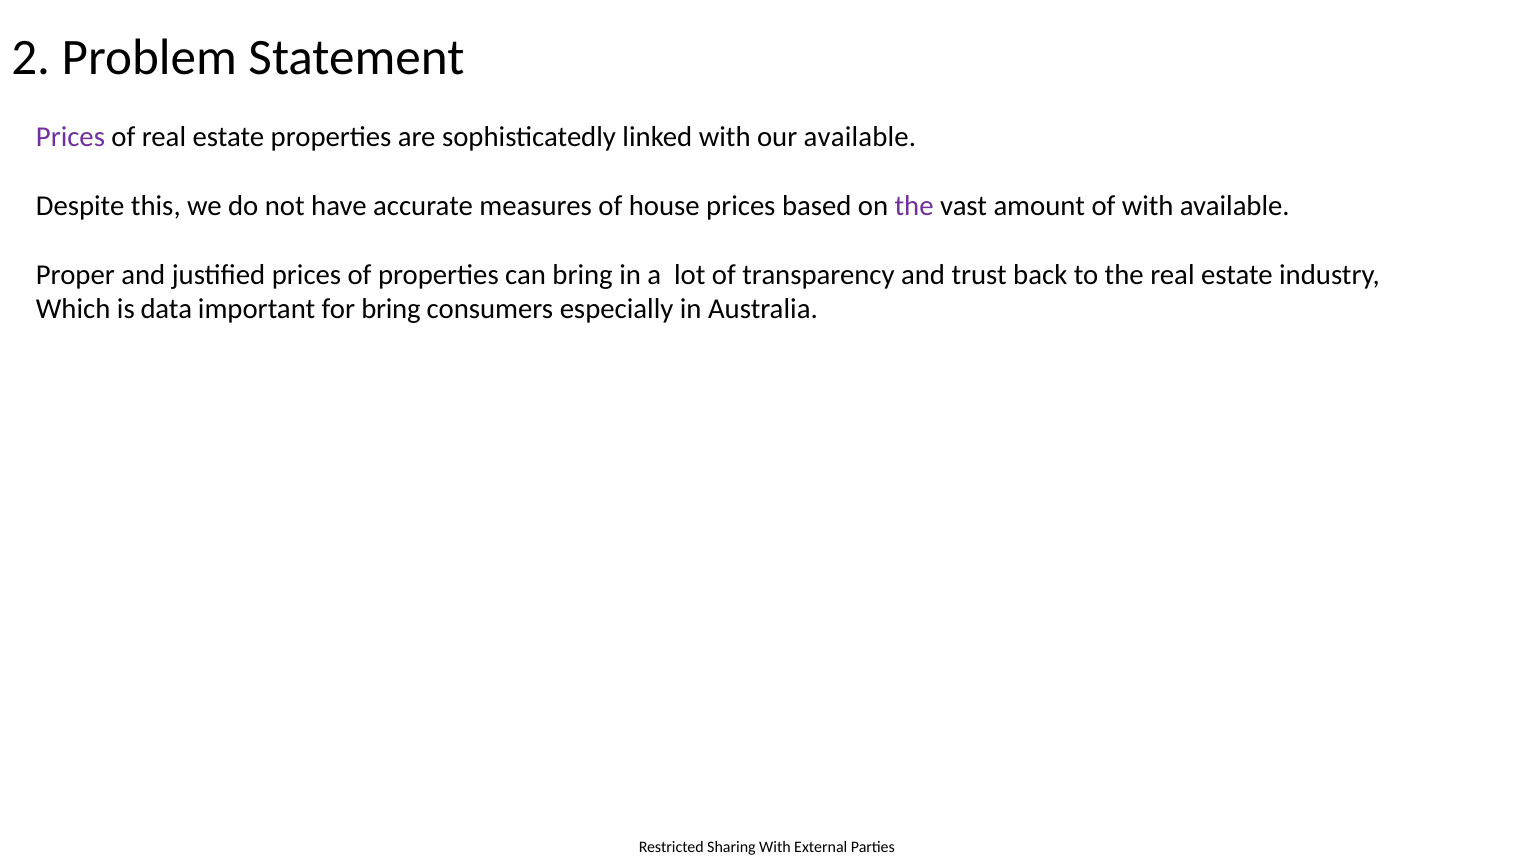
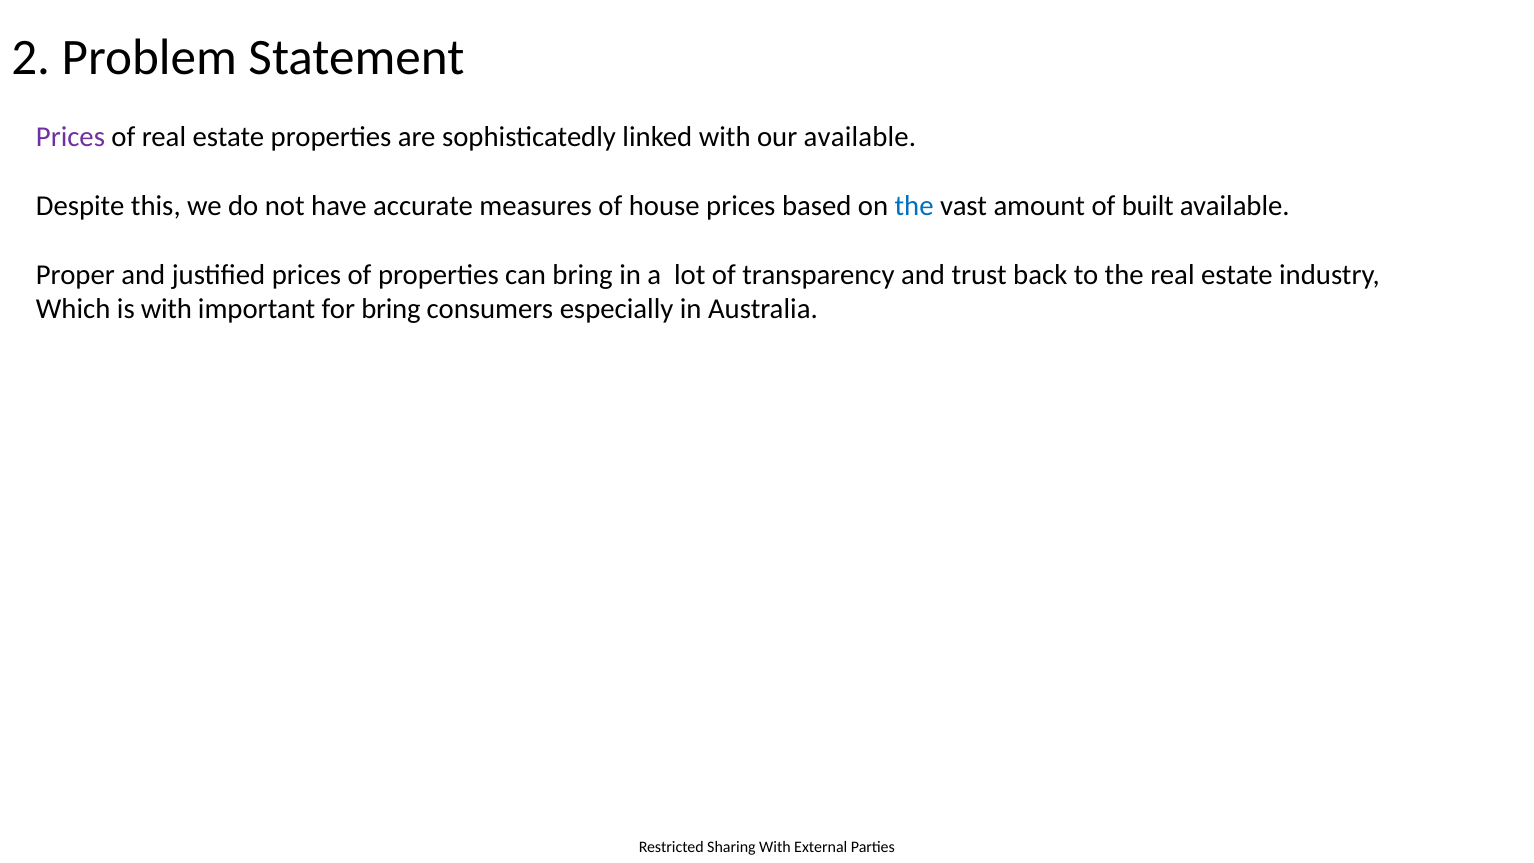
the at (914, 206) colour: purple -> blue
of with: with -> built
is data: data -> with
